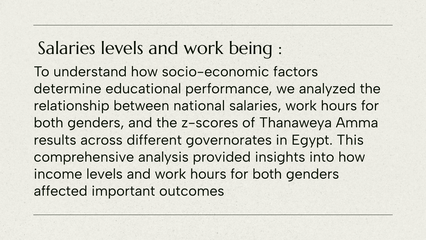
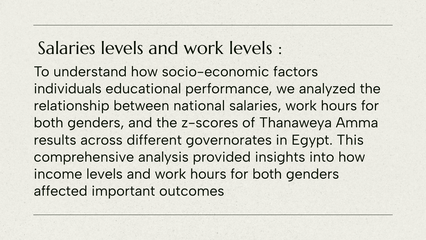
work being: being -> levels
determine: determine -> individuals
